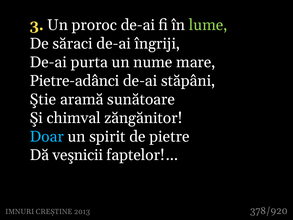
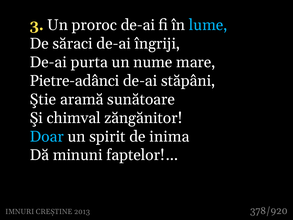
lume colour: light green -> light blue
pietre: pietre -> inima
veşnicii: veşnicii -> minuni
